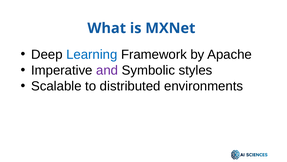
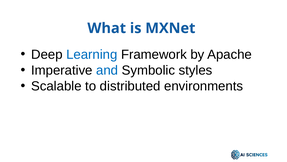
and colour: purple -> blue
